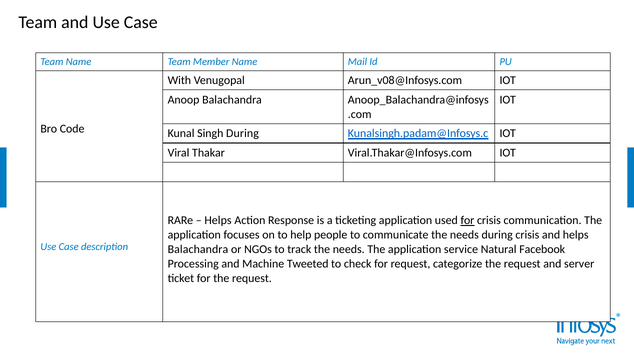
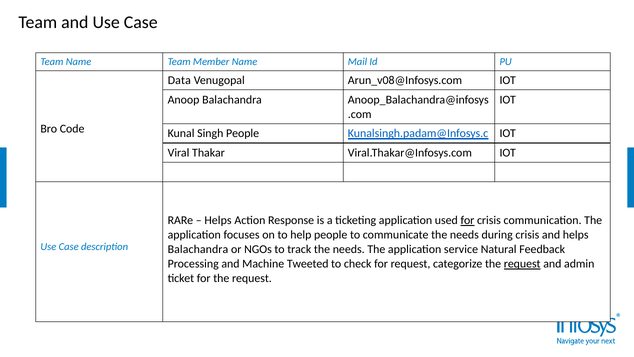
With: With -> Data
Singh During: During -> People
Facebook: Facebook -> Feedback
request at (522, 264) underline: none -> present
server: server -> admin
